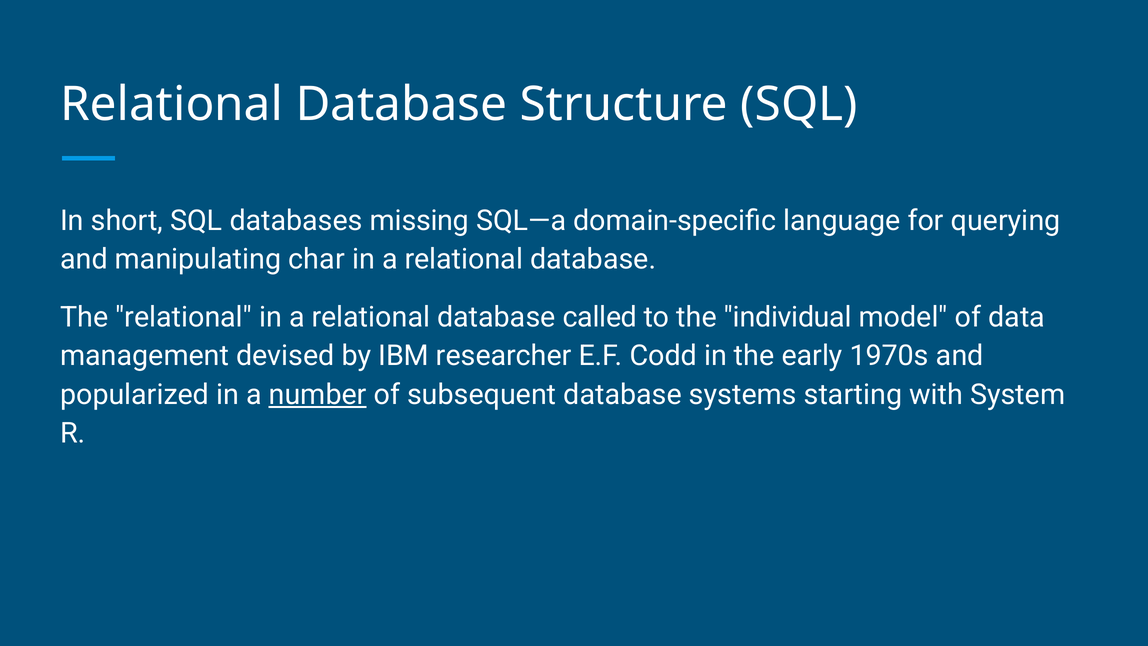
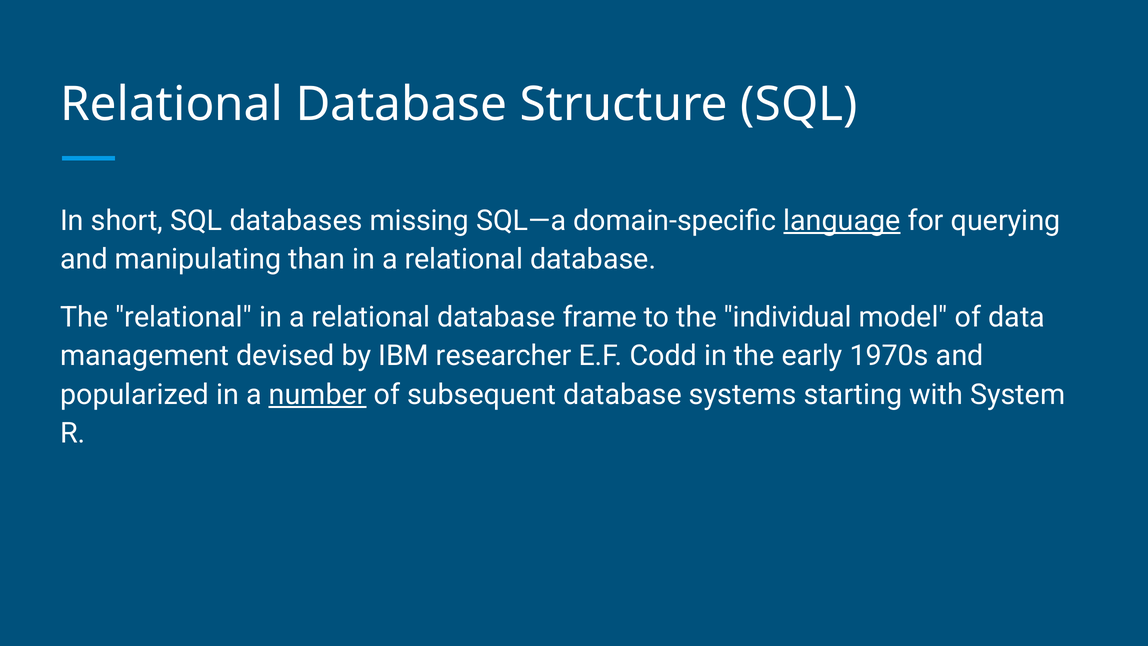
language underline: none -> present
char: char -> than
called: called -> frame
